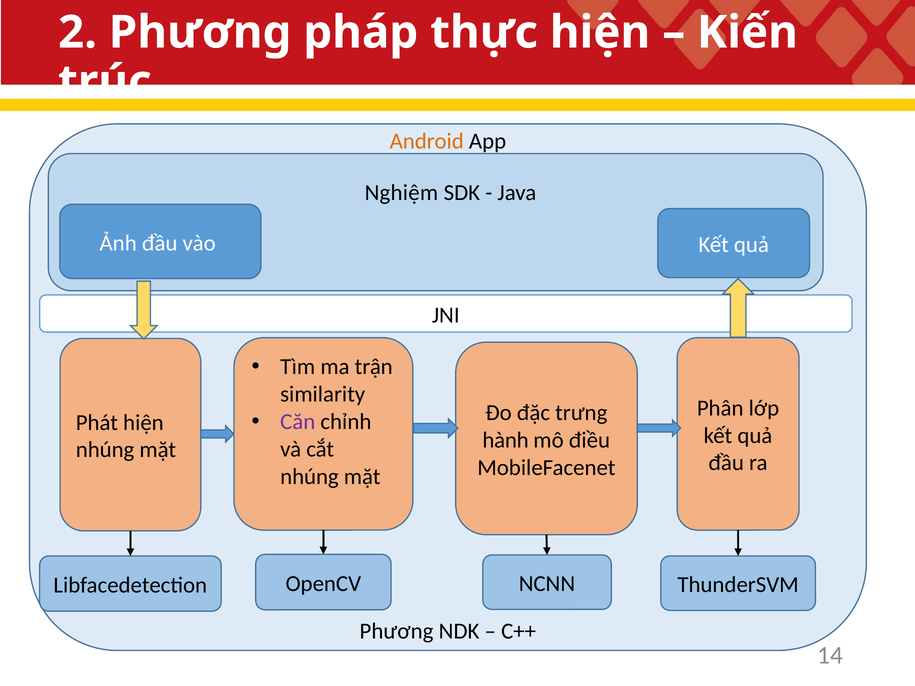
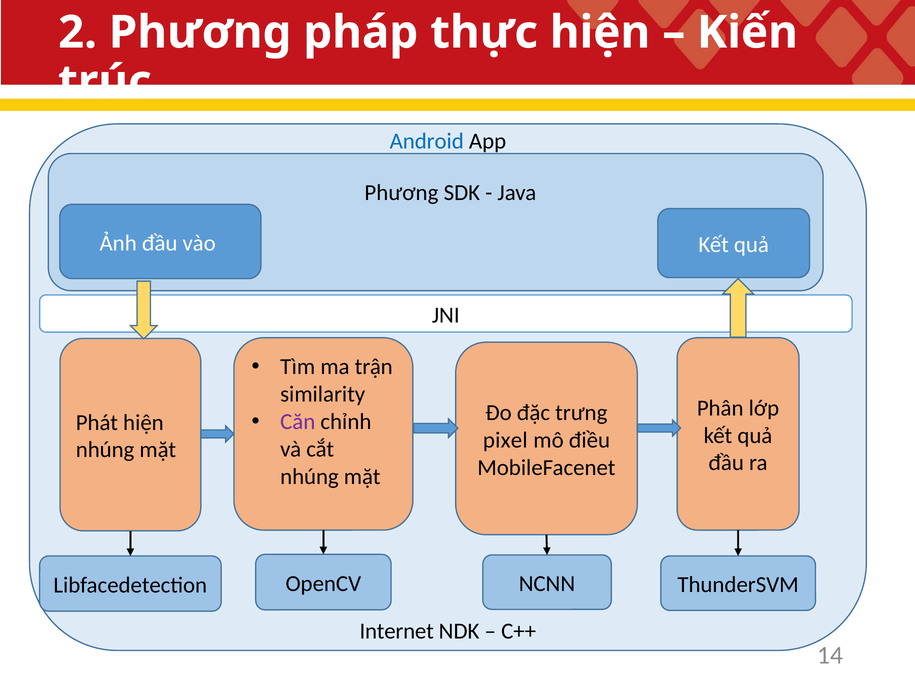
Android colour: orange -> blue
Nghiệm at (401, 193): Nghiệm -> Phương
hành: hành -> pixel
Phương at (396, 631): Phương -> Internet
